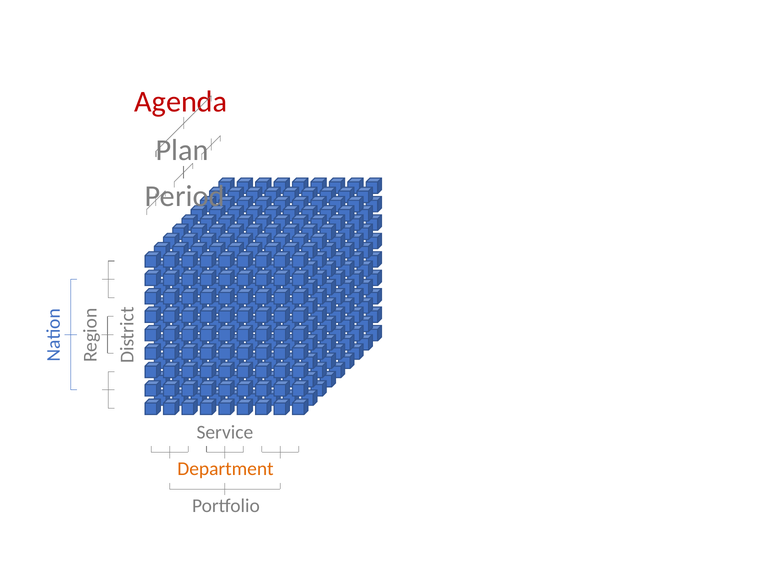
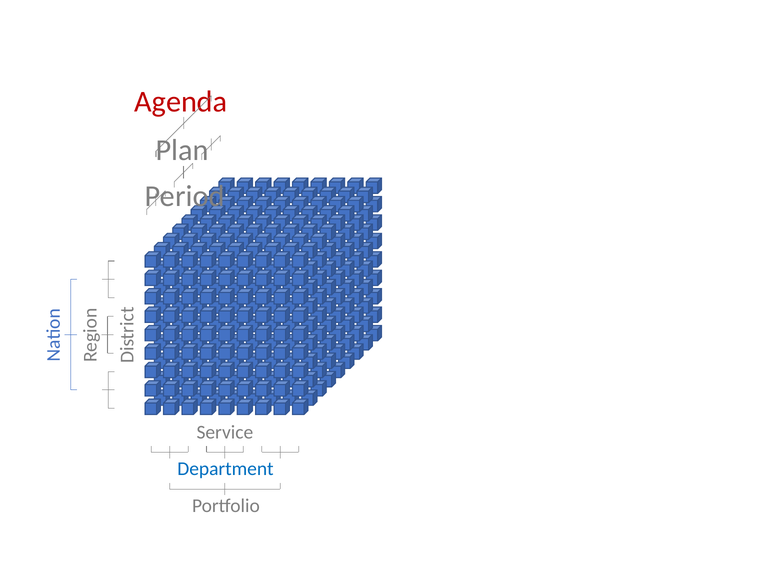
Department colour: orange -> blue
